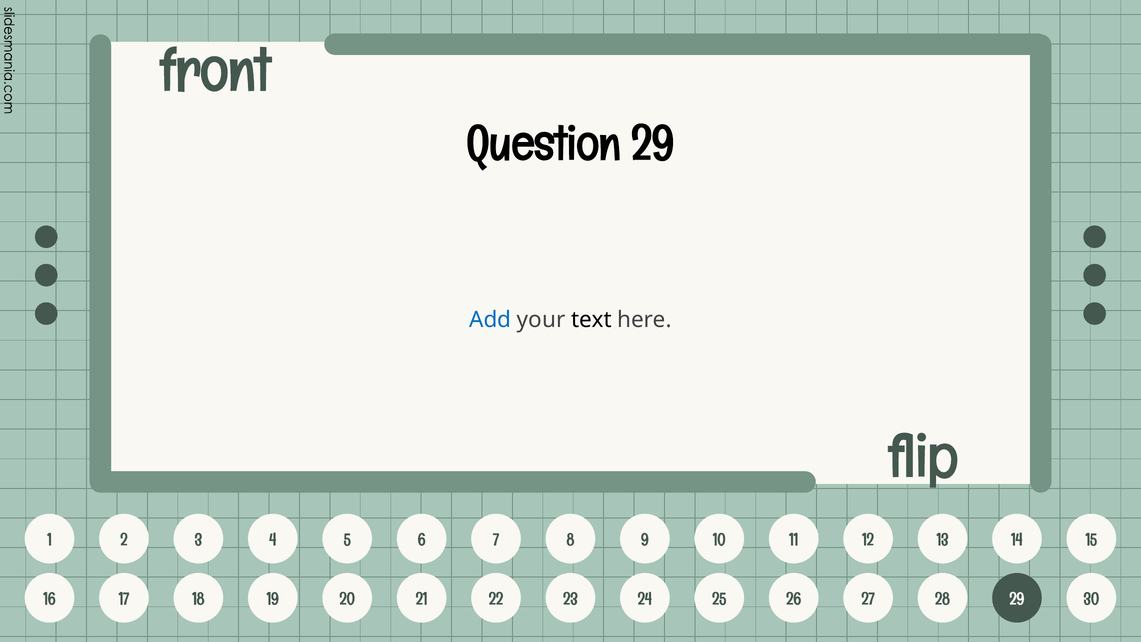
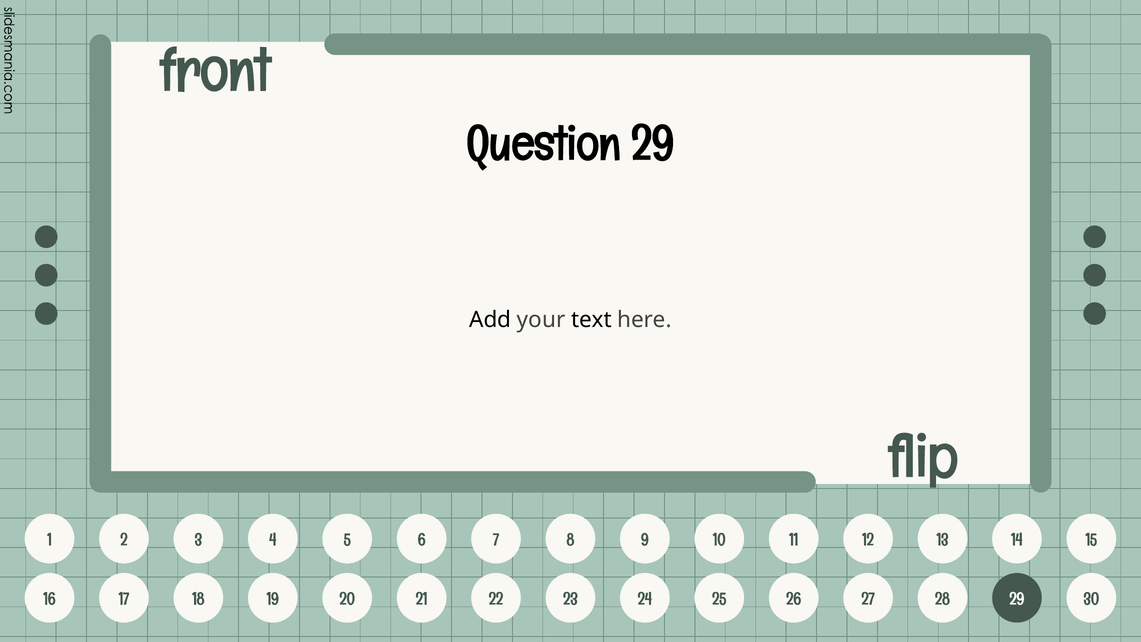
Add colour: blue -> black
